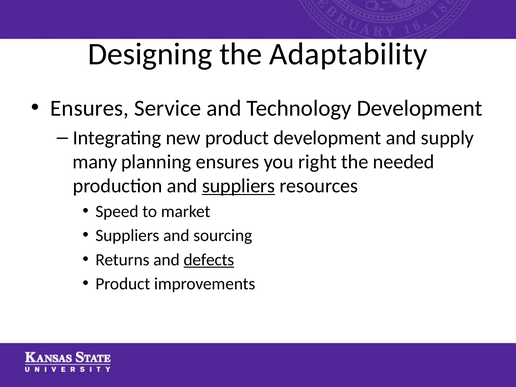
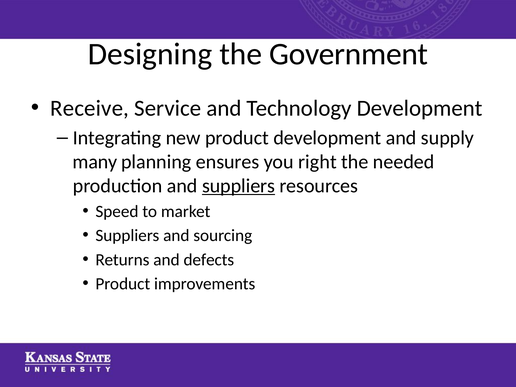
Adaptability: Adaptability -> Government
Ensures at (90, 108): Ensures -> Receive
defects underline: present -> none
